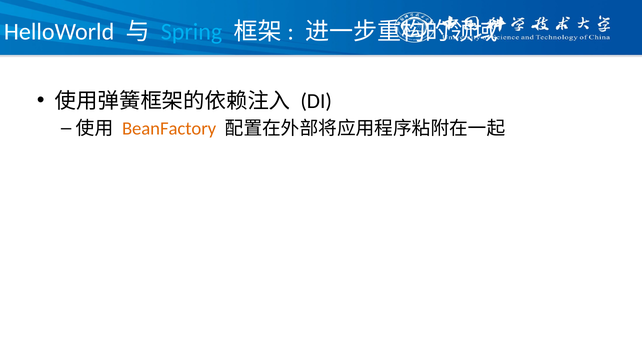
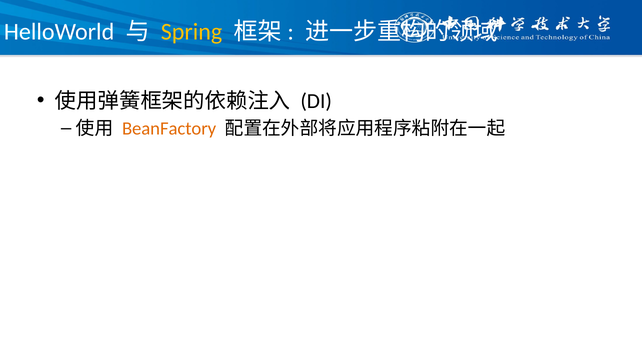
Spring colour: light blue -> yellow
